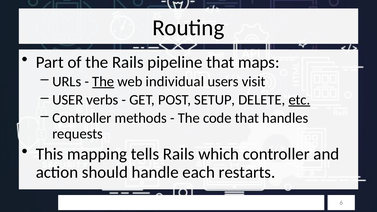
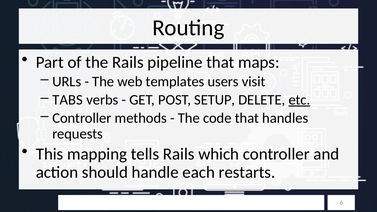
The at (103, 81) underline: present -> none
individual: individual -> templates
USER: USER -> TABS
